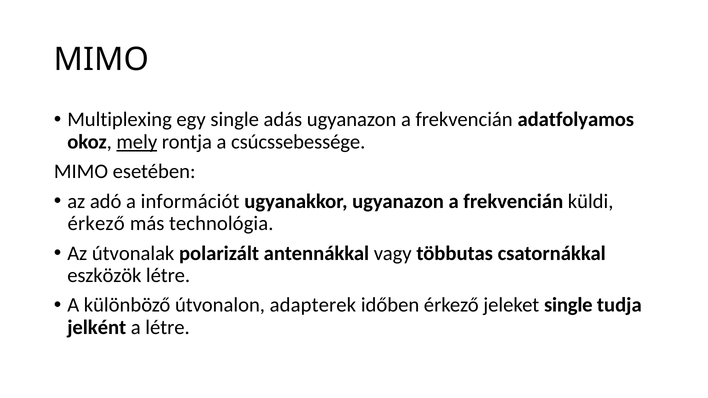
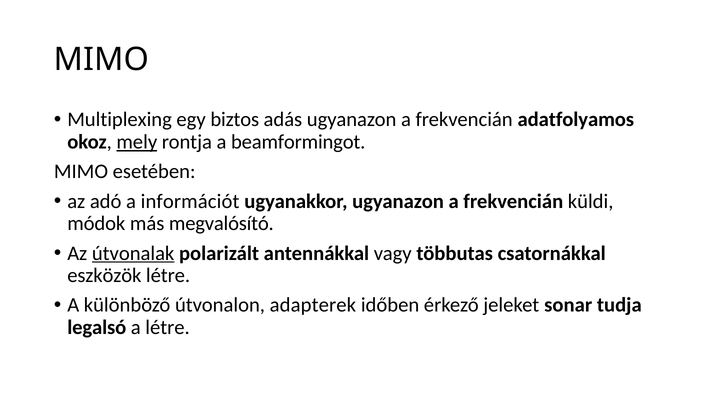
egy single: single -> biztos
csúcssebessége: csúcssebessége -> beamformingot
érkező at (96, 224): érkező -> módok
technológia: technológia -> megvalósító
útvonalak underline: none -> present
jeleket single: single -> sonar
jelként: jelként -> legalsó
